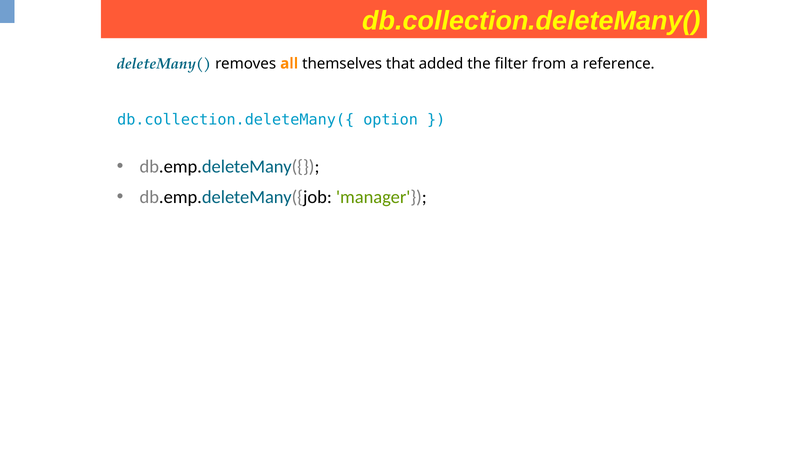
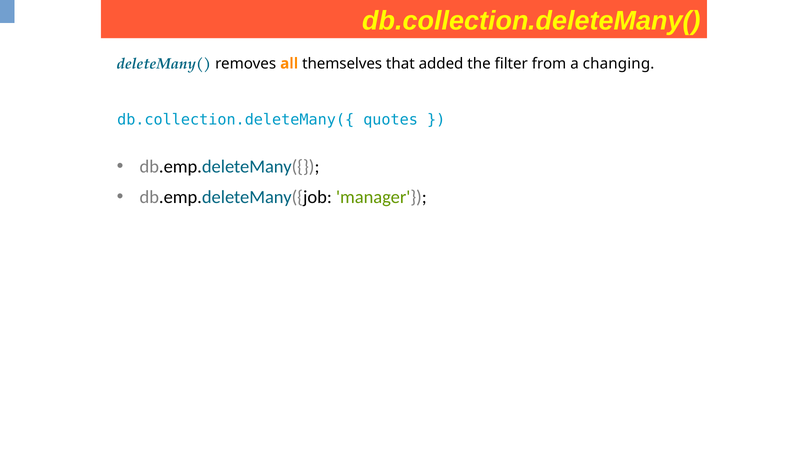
reference: reference -> changing
option: option -> quotes
